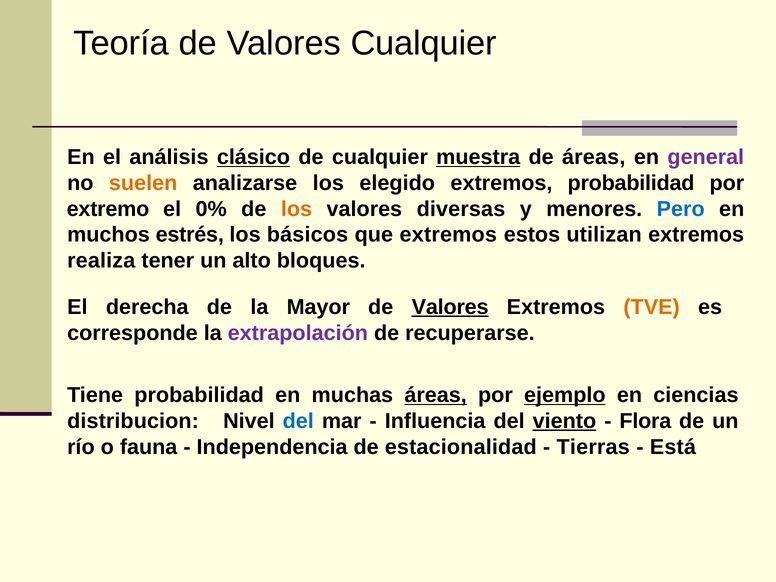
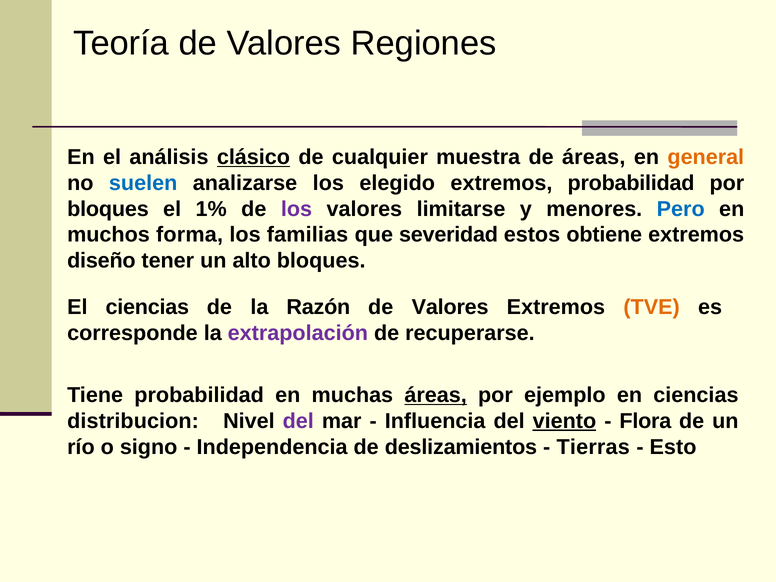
Valores Cualquier: Cualquier -> Regiones
muestra underline: present -> none
general colour: purple -> orange
suelen colour: orange -> blue
extremo at (108, 209): extremo -> bloques
0%: 0% -> 1%
los at (297, 209) colour: orange -> purple
diversas: diversas -> limitarse
estrés: estrés -> forma
básicos: básicos -> familias
que extremos: extremos -> severidad
utilizan: utilizan -> obtiene
realiza: realiza -> diseño
El derecha: derecha -> ciencias
Mayor: Mayor -> Razón
Valores at (450, 307) underline: present -> none
ejemplo underline: present -> none
del at (298, 421) colour: blue -> purple
fauna: fauna -> signo
estacionalidad: estacionalidad -> deslizamientos
Está: Está -> Esto
